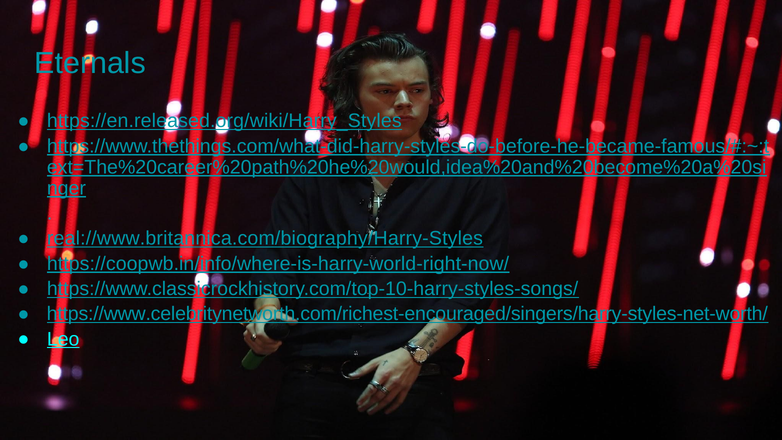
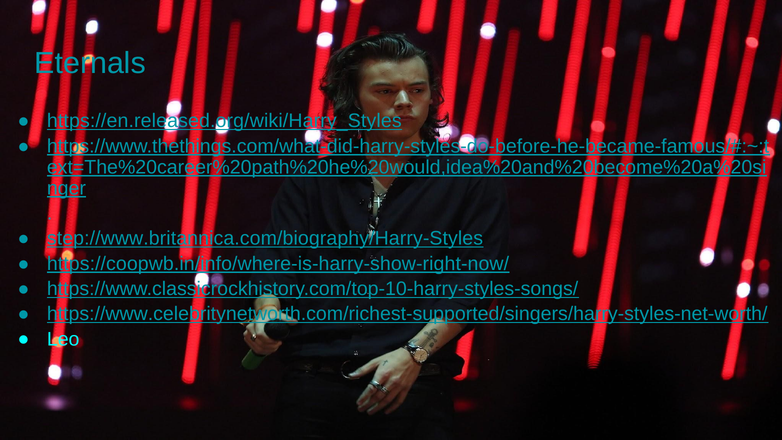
real://www.britannica.com/biography/Harry-Styles: real://www.britannica.com/biography/Harry-Styles -> step://www.britannica.com/biography/Harry-Styles
https://coopwb.in/info/where-is-harry-world-right-now/: https://coopwb.in/info/where-is-harry-world-right-now/ -> https://coopwb.in/info/where-is-harry-show-right-now/
https://www.celebritynetworth.com/richest-encouraged/singers/harry-styles-net-worth/: https://www.celebritynetworth.com/richest-encouraged/singers/harry-styles-net-worth/ -> https://www.celebritynetworth.com/richest-supported/singers/harry-styles-net-worth/
Leo underline: present -> none
